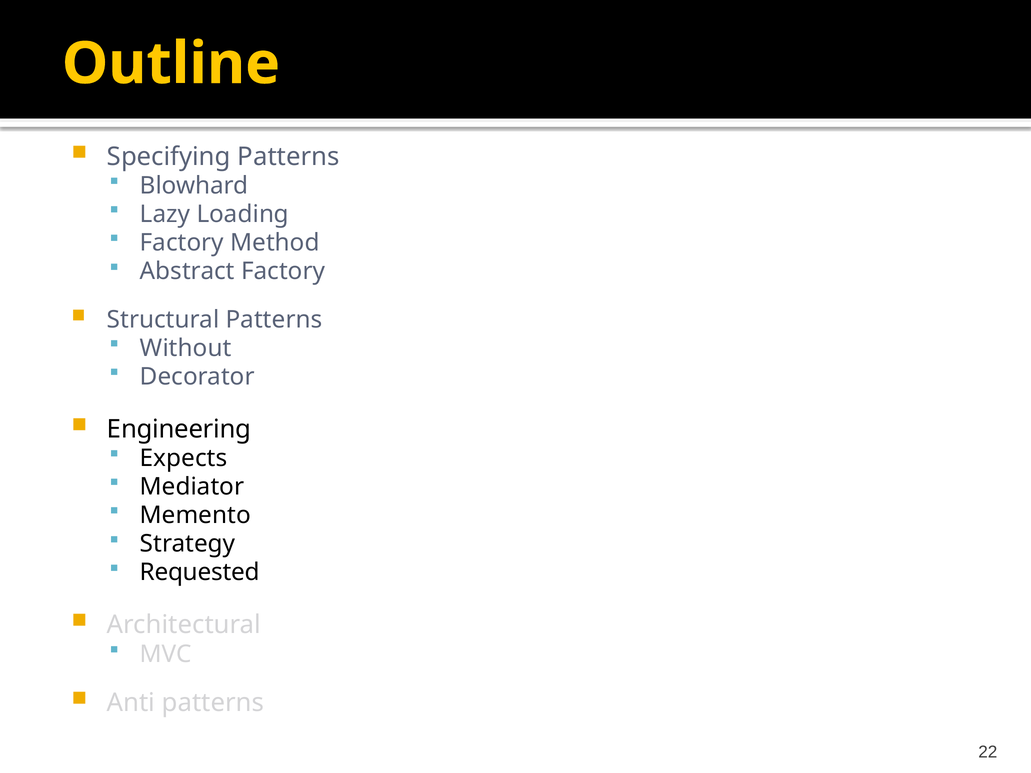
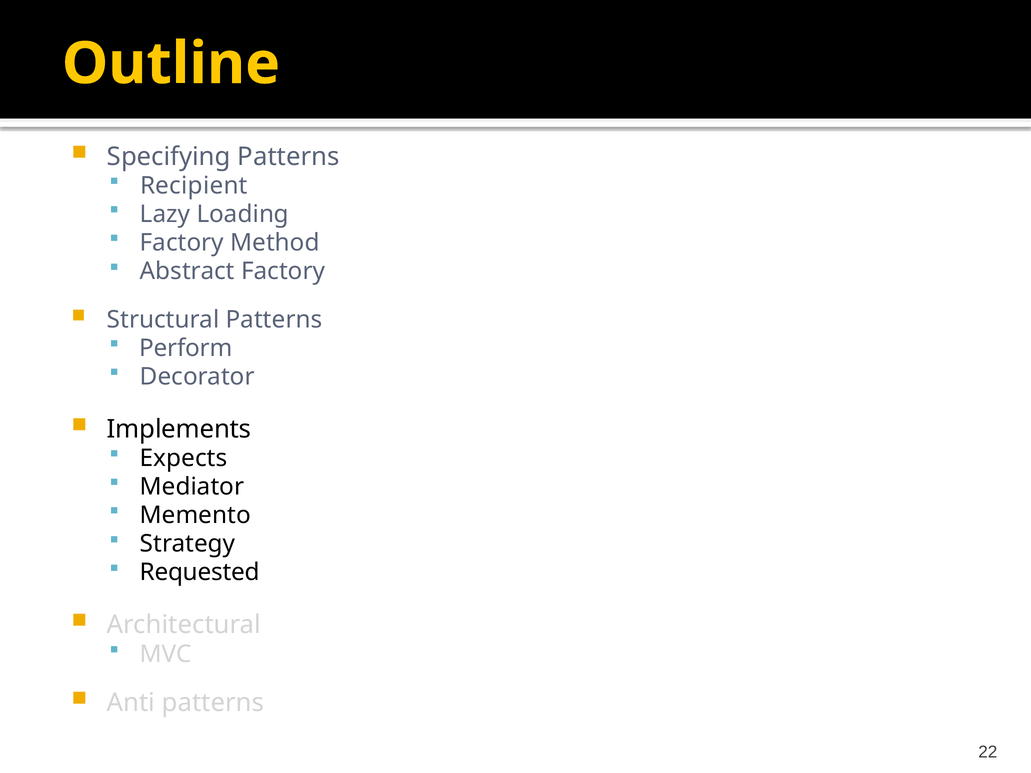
Blowhard: Blowhard -> Recipient
Without: Without -> Perform
Engineering: Engineering -> Implements
